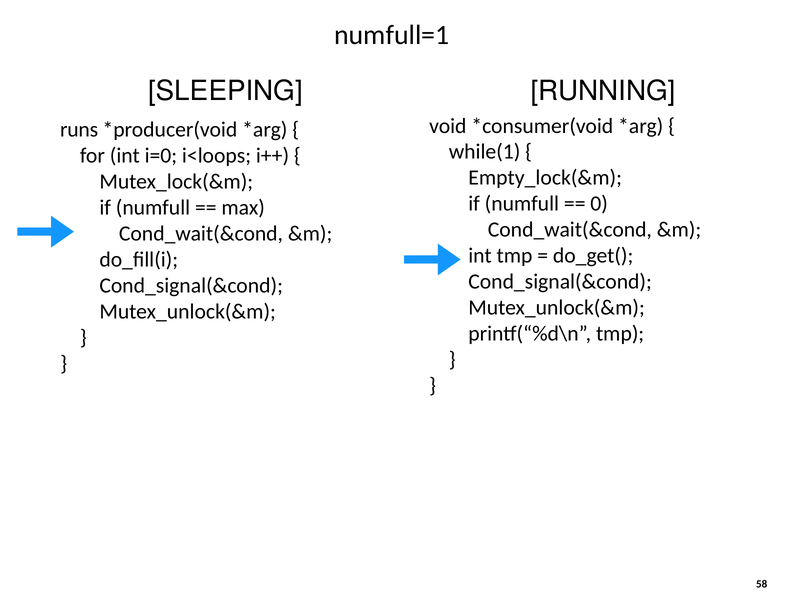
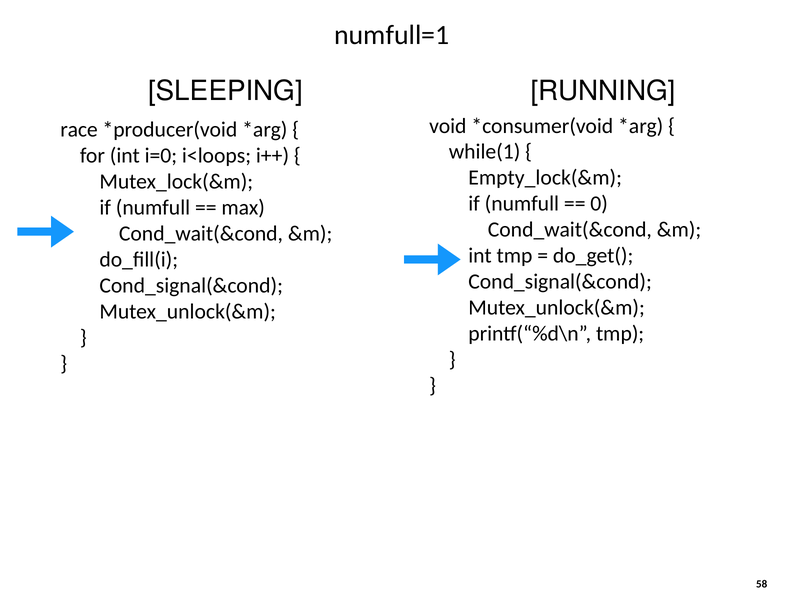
runs: runs -> race
